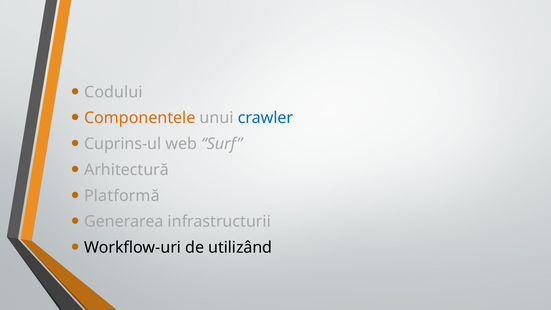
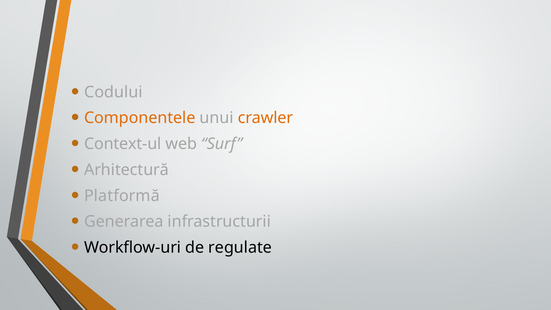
crawler colour: blue -> orange
Cuprins-ul: Cuprins-ul -> Context-ul
utilizând: utilizând -> regulate
